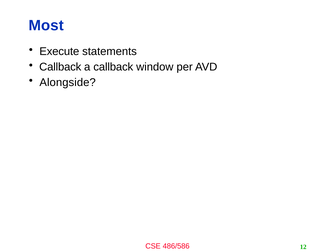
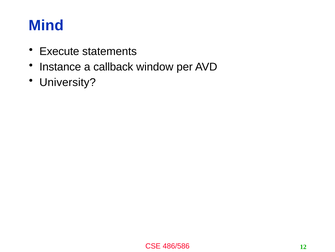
Most: Most -> Mind
Callback at (60, 67): Callback -> Instance
Alongside: Alongside -> University
